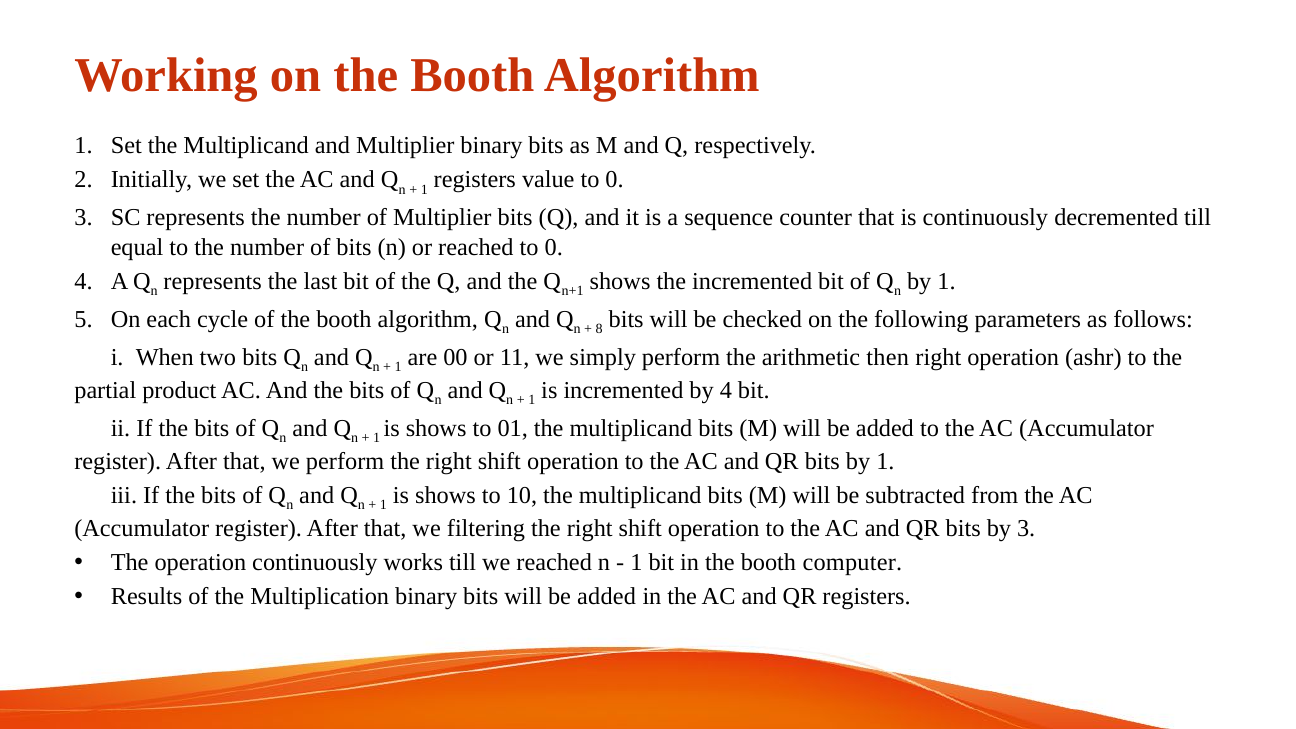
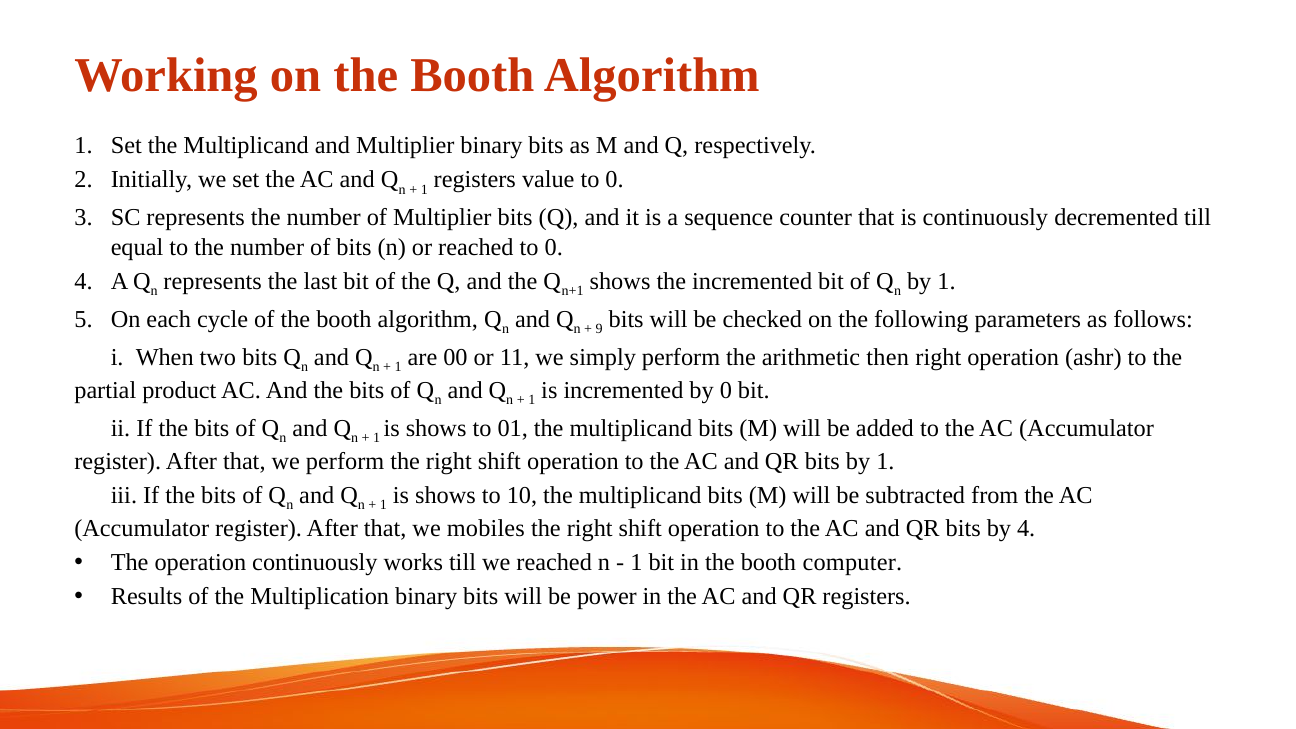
8: 8 -> 9
by 4: 4 -> 0
filtering: filtering -> mobiles
by 3: 3 -> 4
bits will be added: added -> power
